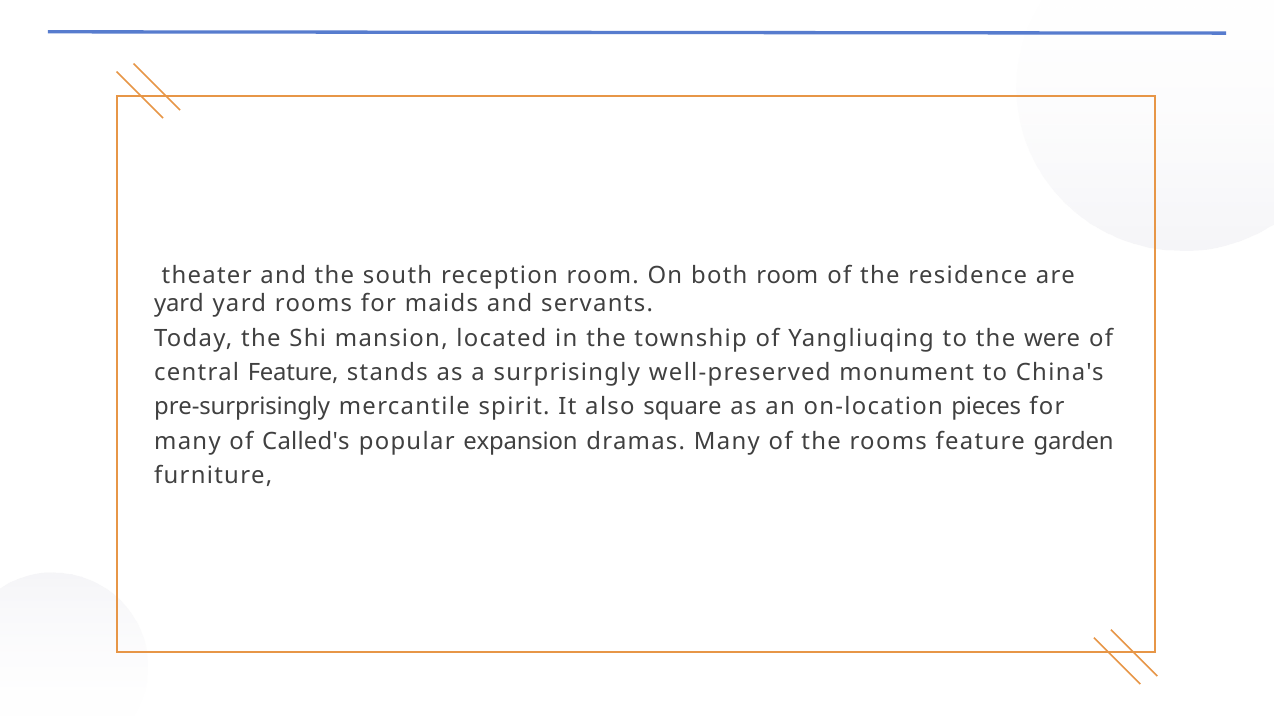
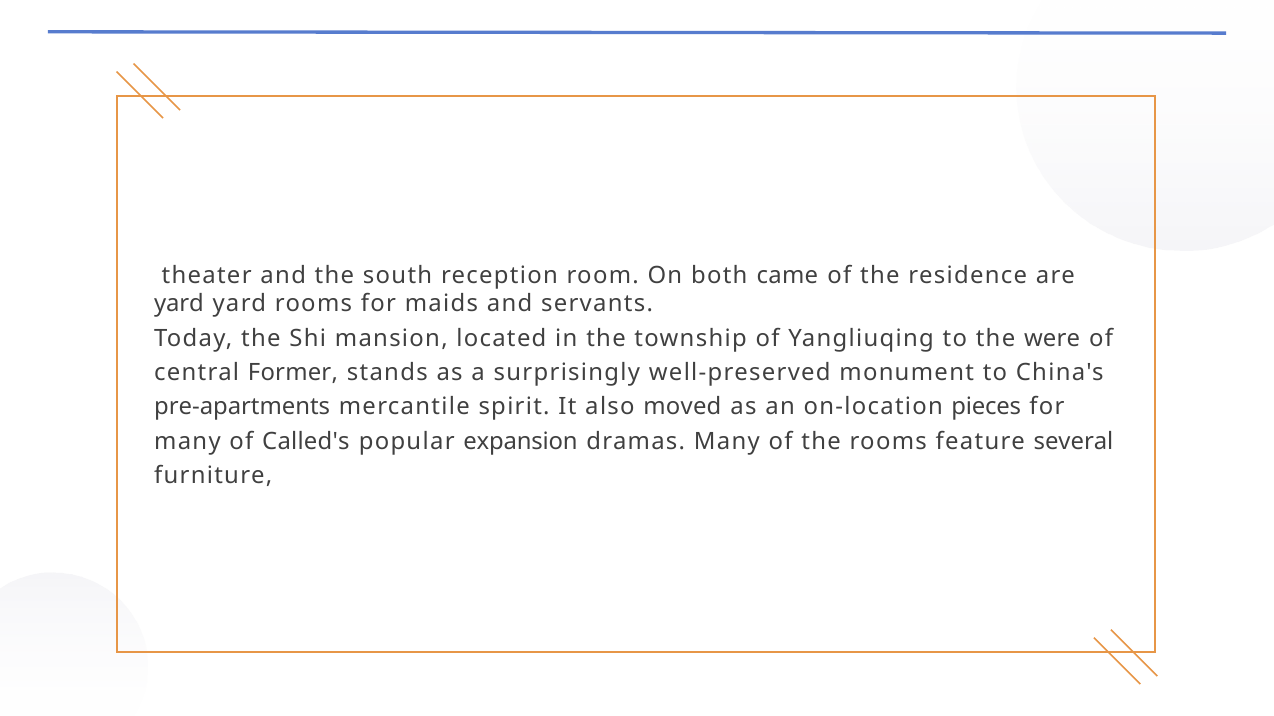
both room: room -> came
central Feature: Feature -> Former
pre-surprisingly: pre-surprisingly -> pre-apartments
square: square -> moved
garden: garden -> several
